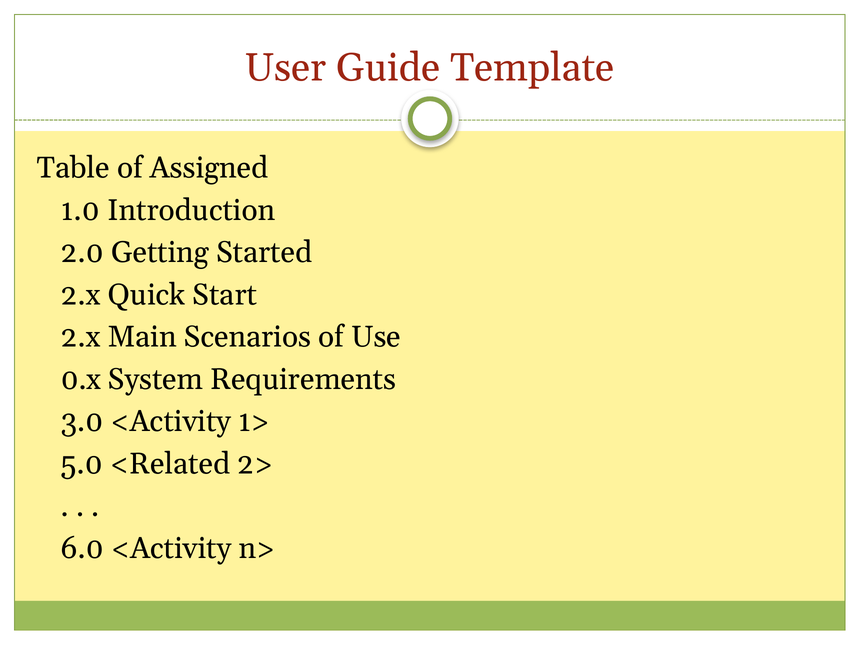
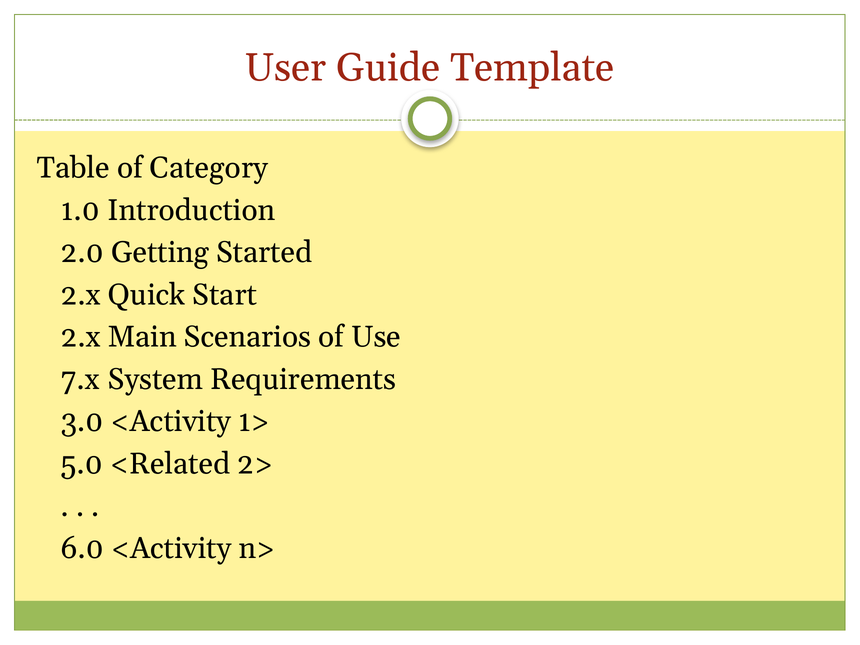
Assigned: Assigned -> Category
0.x: 0.x -> 7.x
